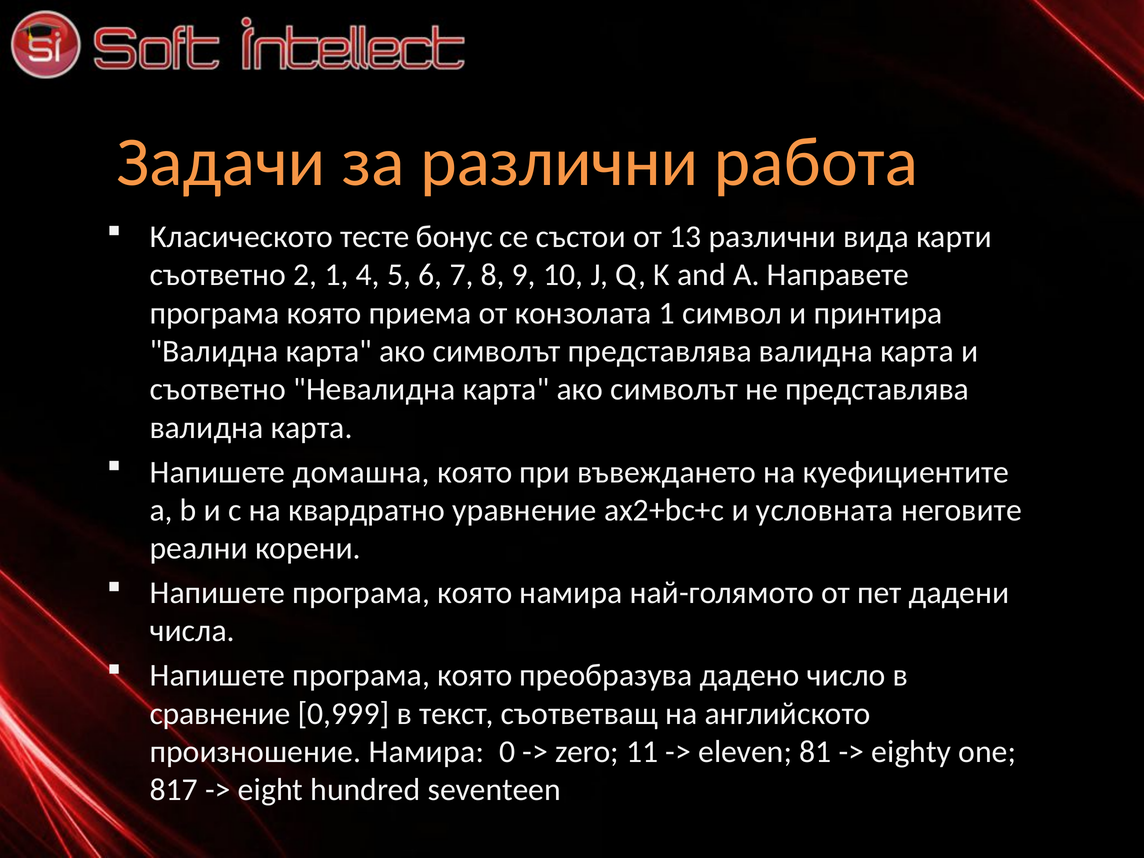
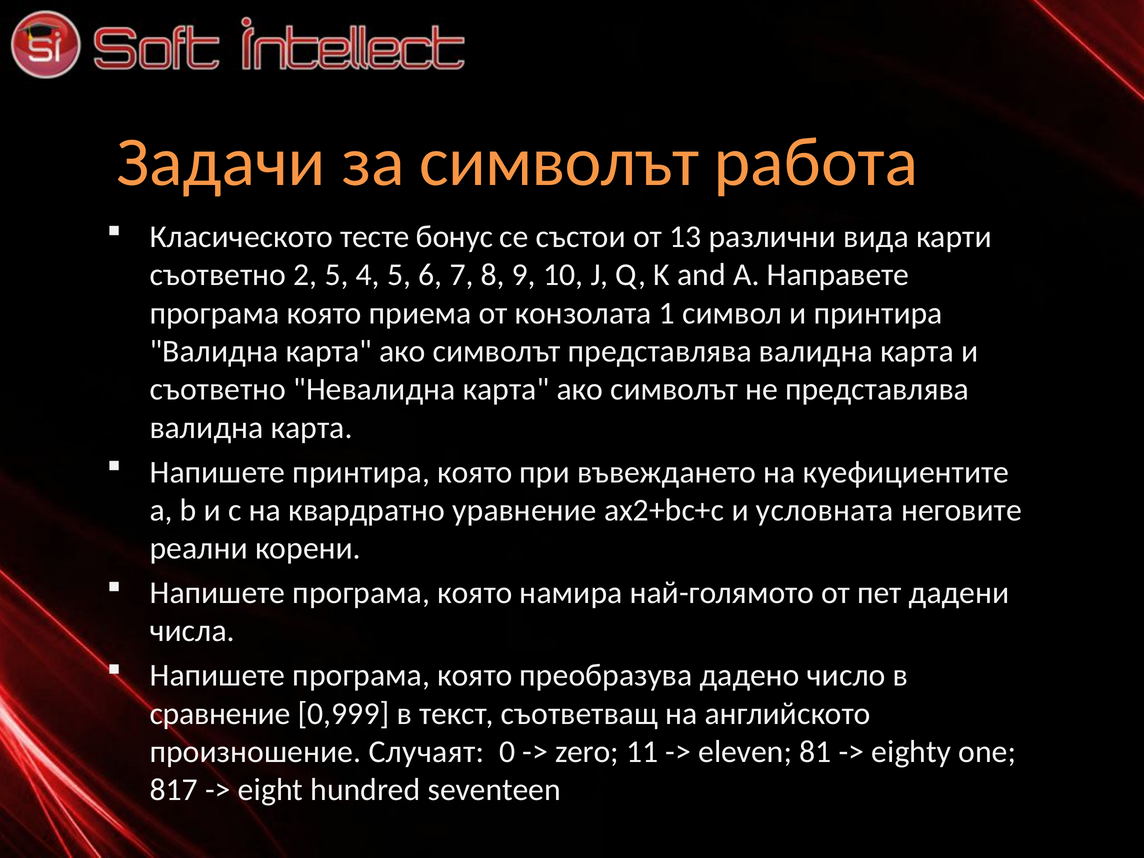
за различни: различни -> символът
2 1: 1 -> 5
Напишете домашна: домашна -> принтира
произношение Намира: Намира -> Случаят
